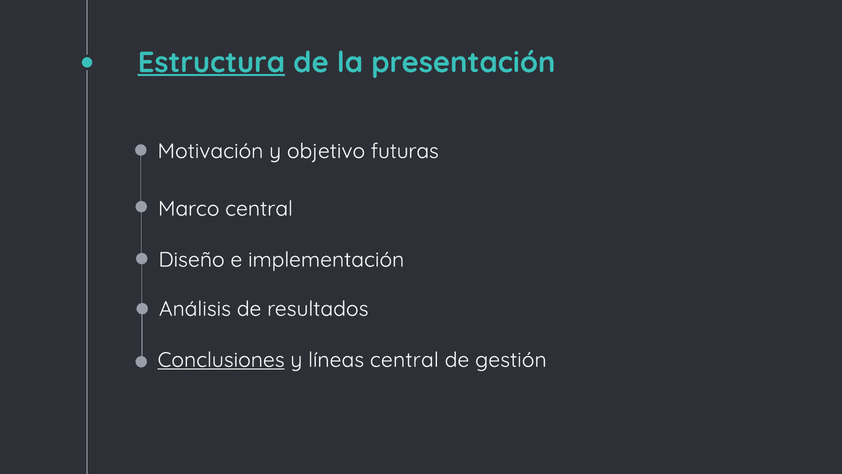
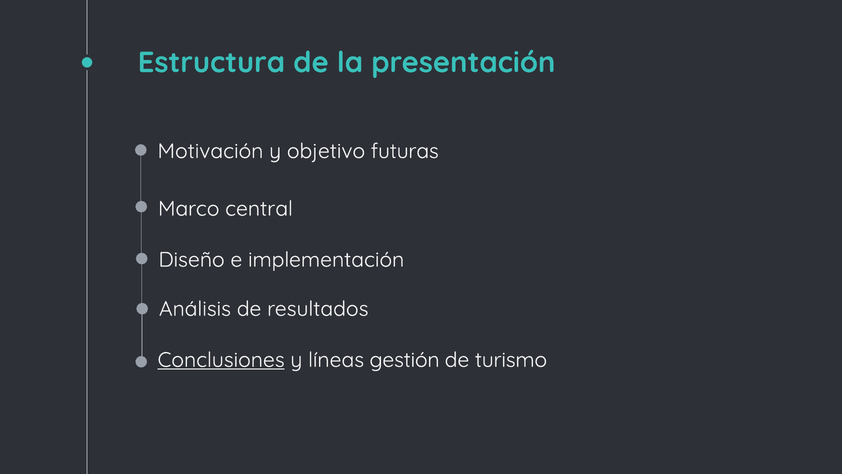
Estructura underline: present -> none
líneas central: central -> gestión
gestión: gestión -> turismo
